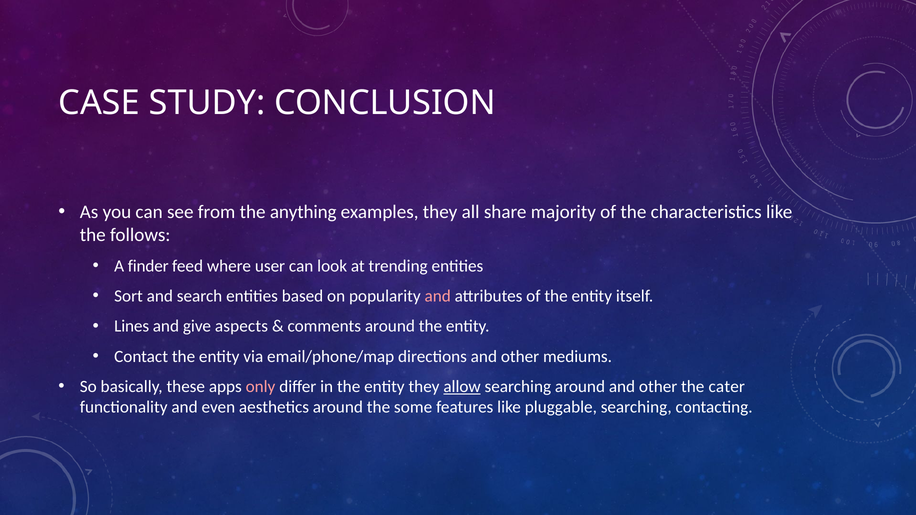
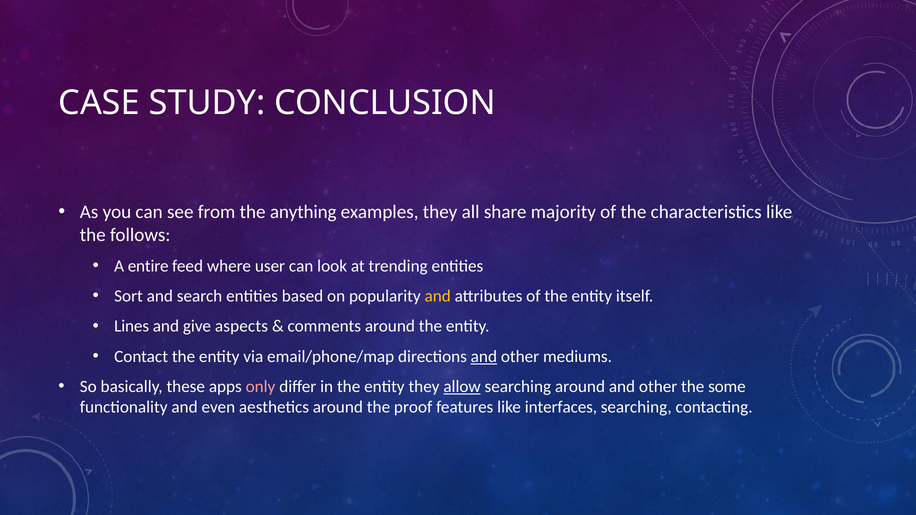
finder: finder -> entire
and at (438, 296) colour: pink -> yellow
and at (484, 357) underline: none -> present
cater: cater -> some
some: some -> proof
pluggable: pluggable -> interfaces
